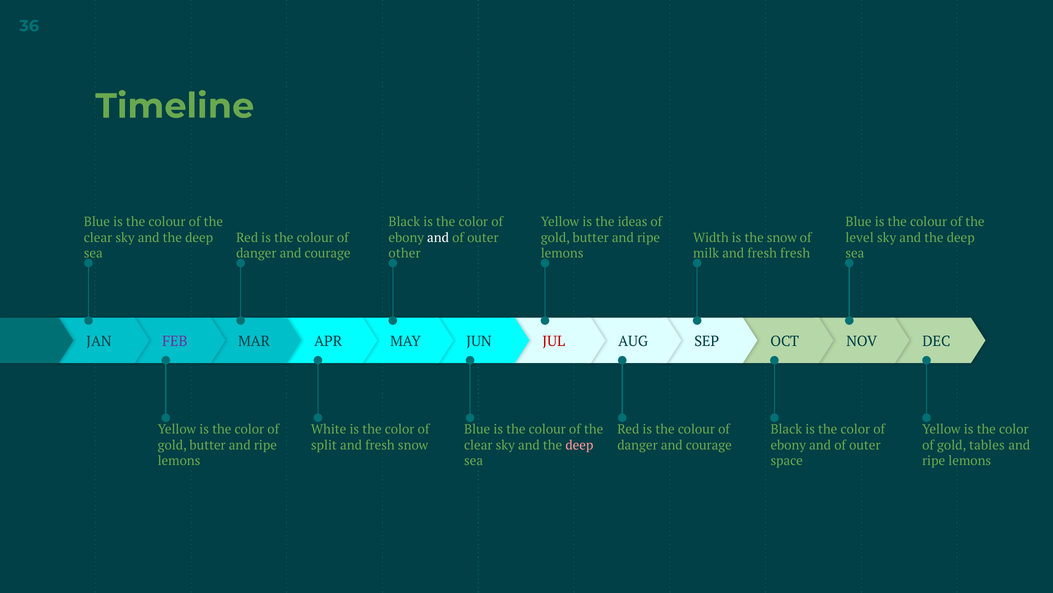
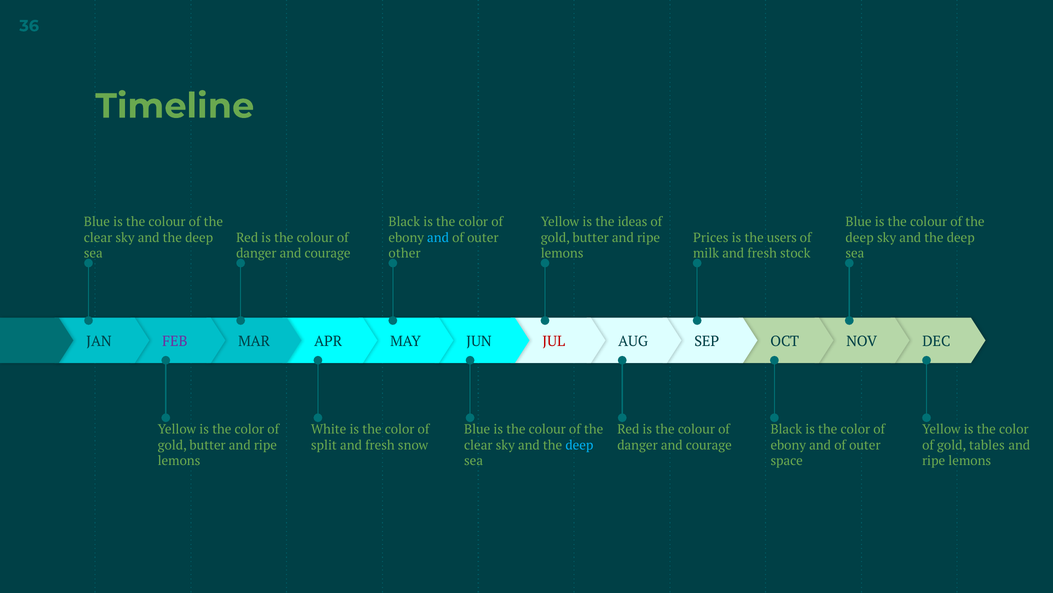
and at (438, 237) colour: white -> light blue
Width: Width -> Prices
the snow: snow -> users
level at (860, 237): level -> deep
fresh fresh: fresh -> stock
deep at (579, 445) colour: pink -> light blue
